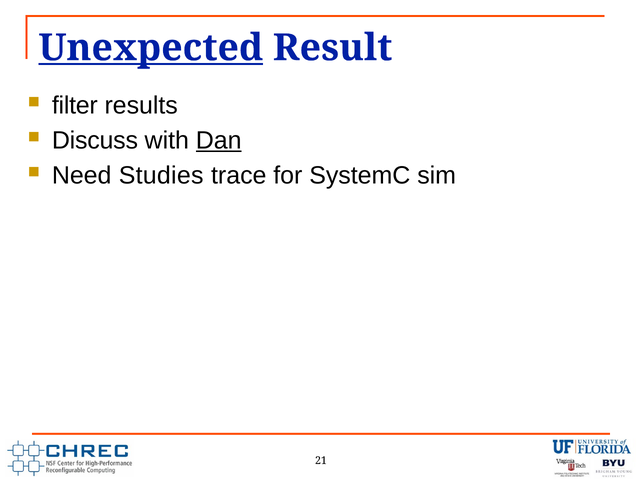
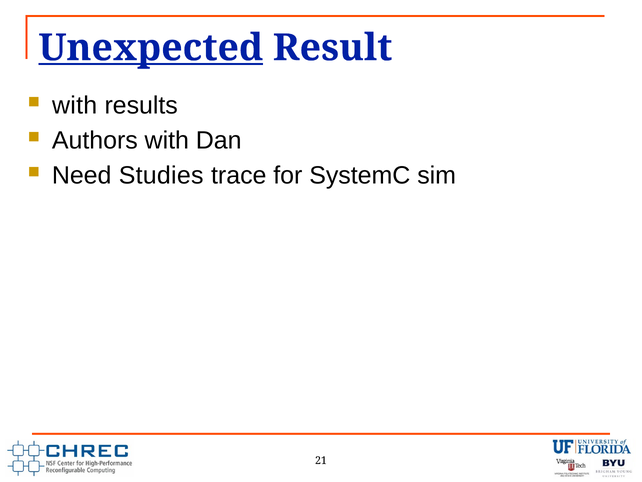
filter at (75, 106): filter -> with
Discuss: Discuss -> Authors
Dan underline: present -> none
